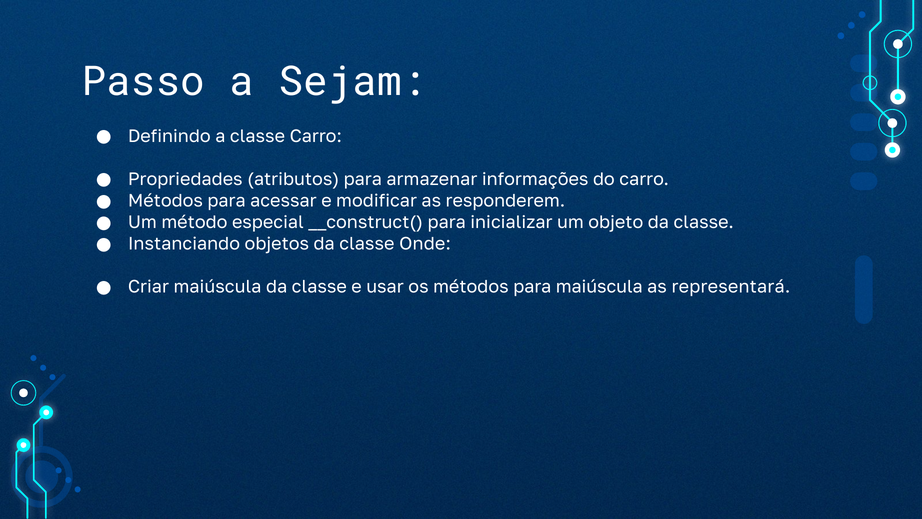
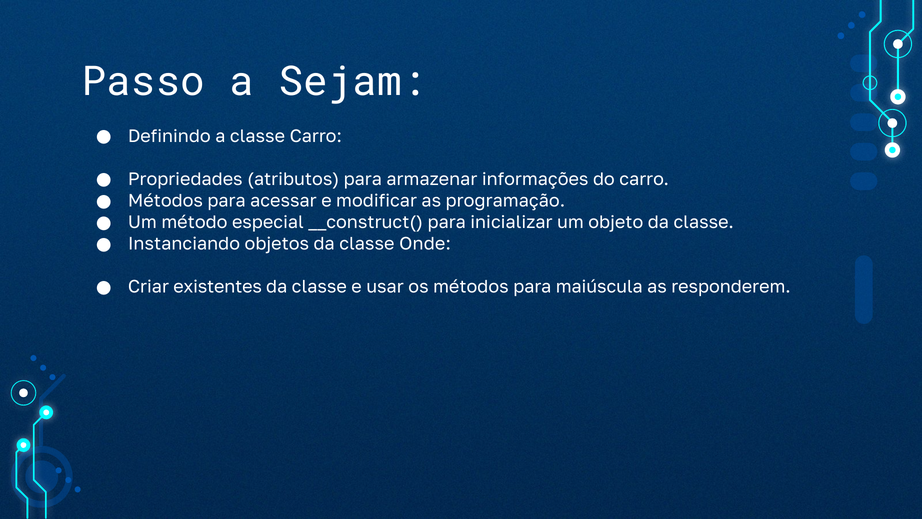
responderem: responderem -> programação
Criar maiúscula: maiúscula -> existentes
representará: representará -> responderem
